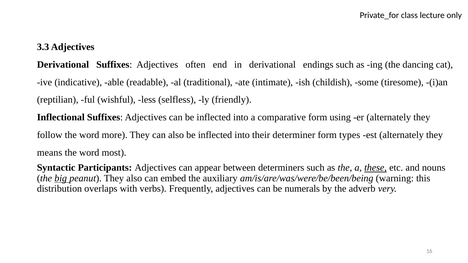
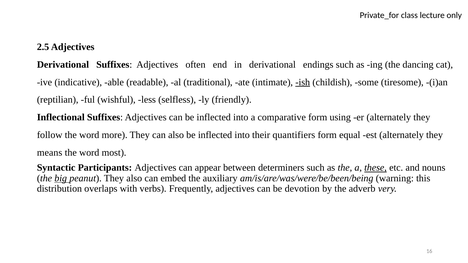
3.3: 3.3 -> 2.5
ish underline: none -> present
determiner: determiner -> quantifiers
types: types -> equal
numerals: numerals -> devotion
